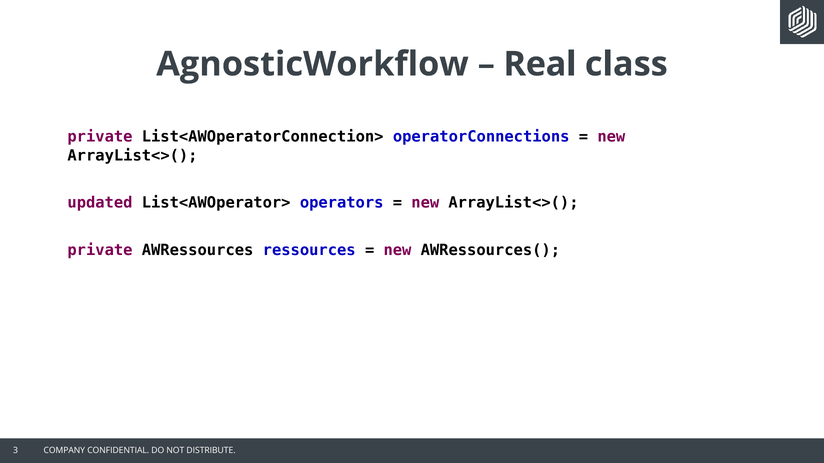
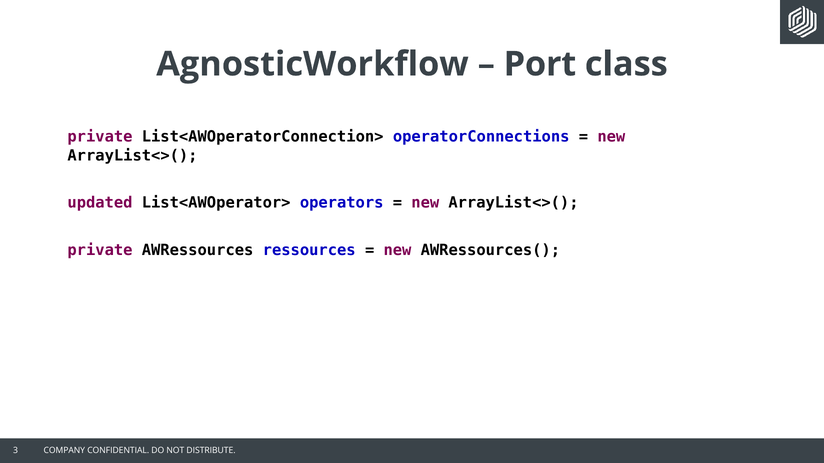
Real: Real -> Port
